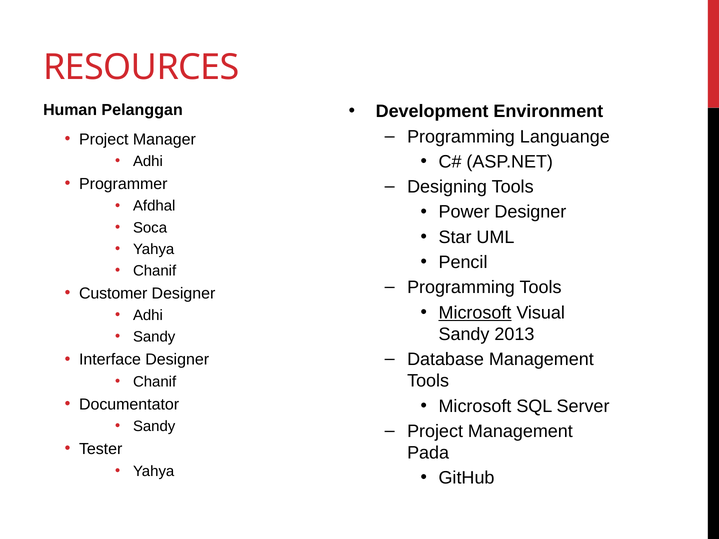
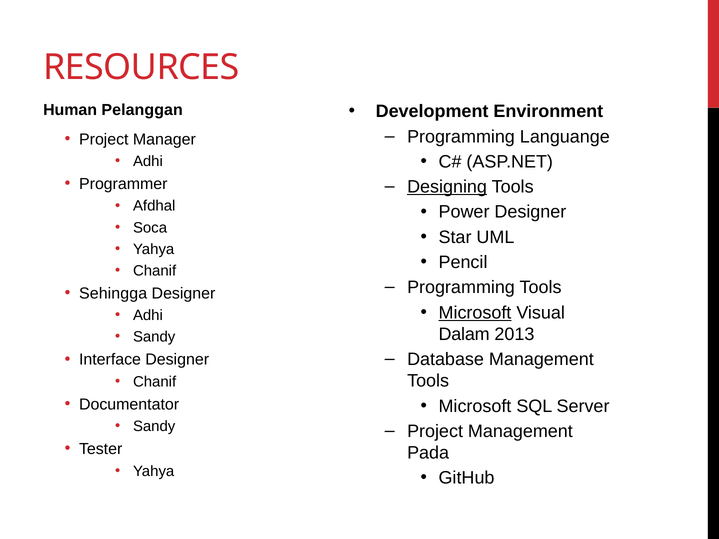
Designing underline: none -> present
Customer: Customer -> Sehingga
Sandy at (464, 334): Sandy -> Dalam
